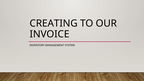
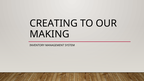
INVOICE: INVOICE -> MAKING
